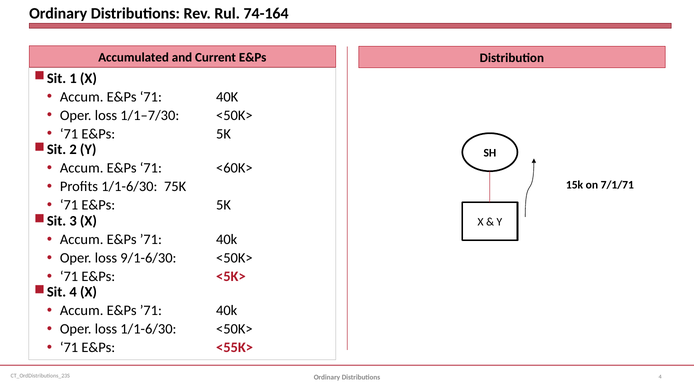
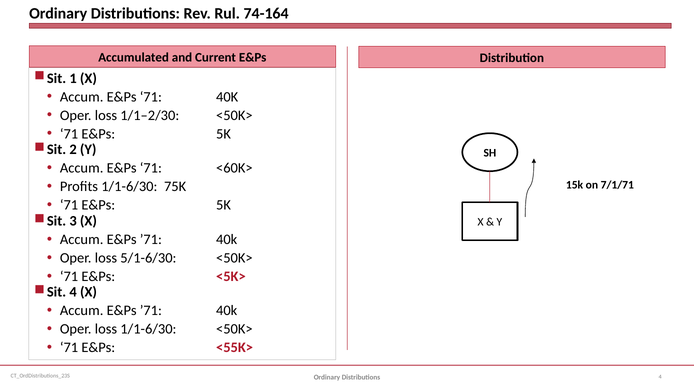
1/1–7/30: 1/1–7/30 -> 1/1–2/30
9/1-6/30: 9/1-6/30 -> 5/1-6/30
